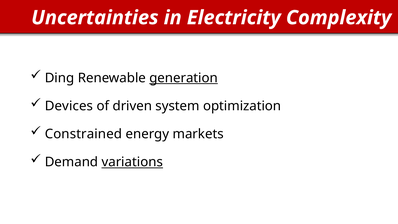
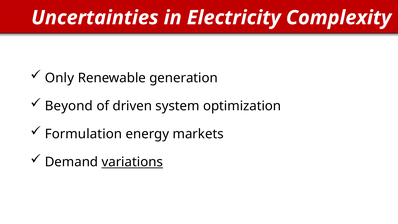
Ding: Ding -> Only
generation underline: present -> none
Devices: Devices -> Beyond
Constrained: Constrained -> Formulation
